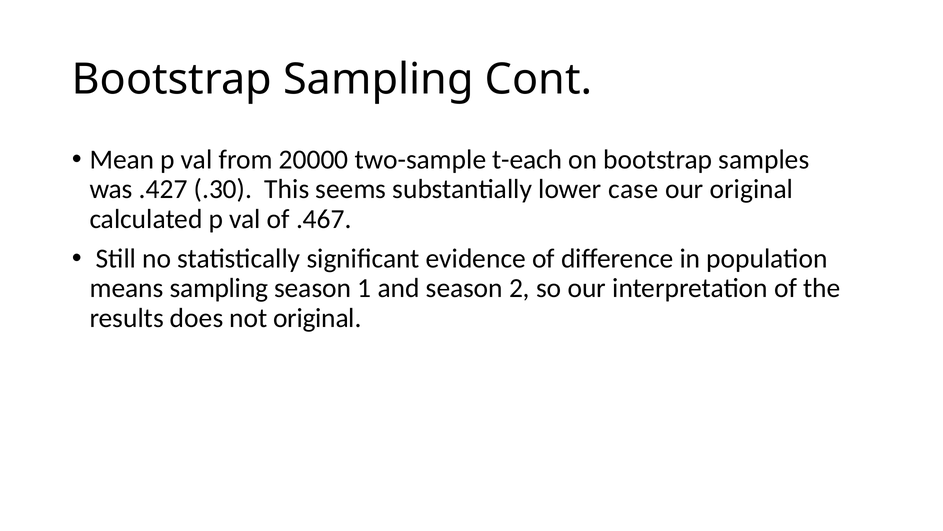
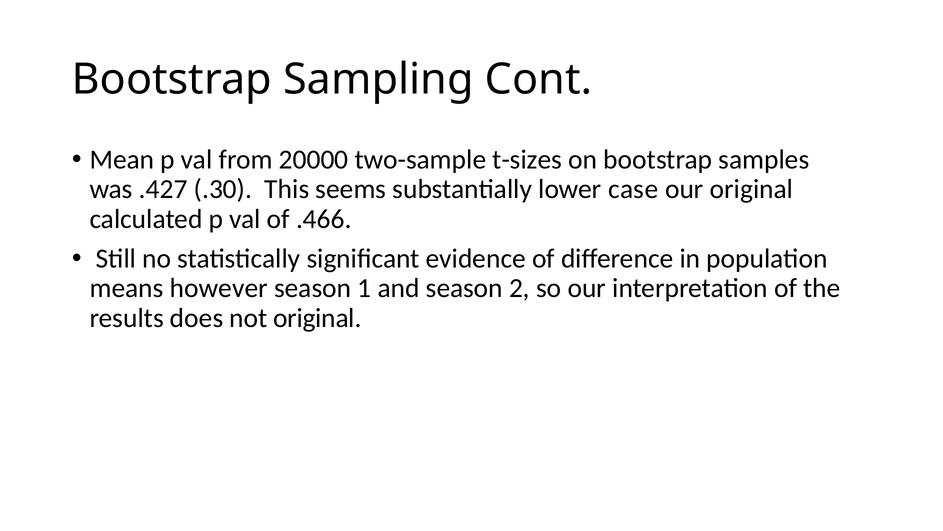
t-each: t-each -> t-sizes
.467: .467 -> .466
means sampling: sampling -> however
